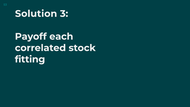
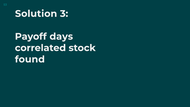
each: each -> days
fitting: fitting -> found
